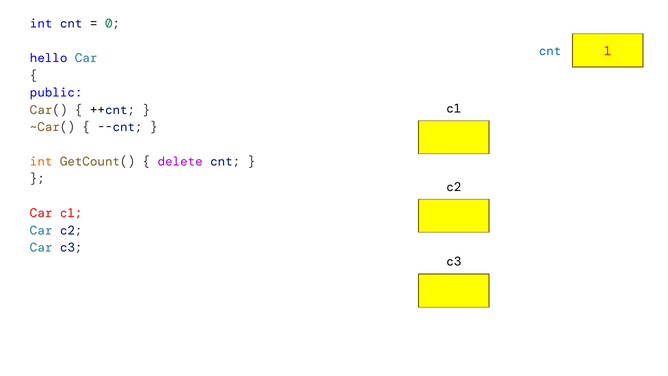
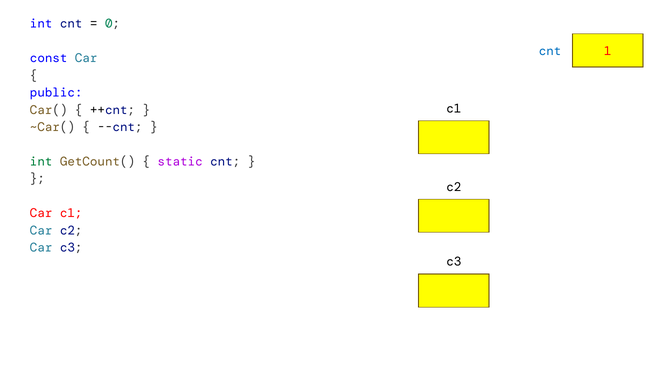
hello: hello -> const
int at (41, 162) colour: orange -> green
delete: delete -> static
